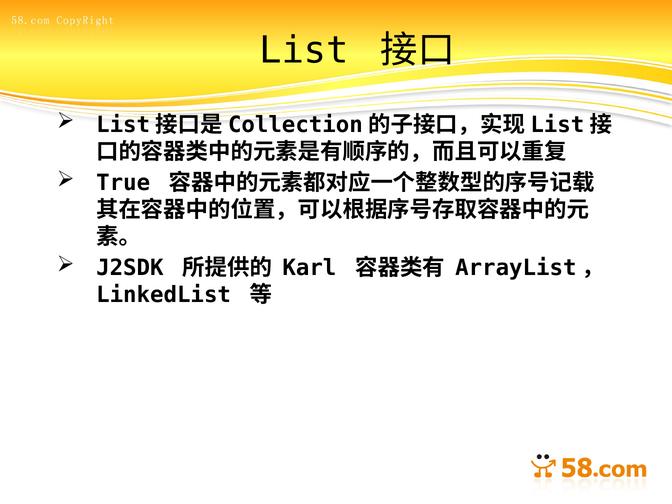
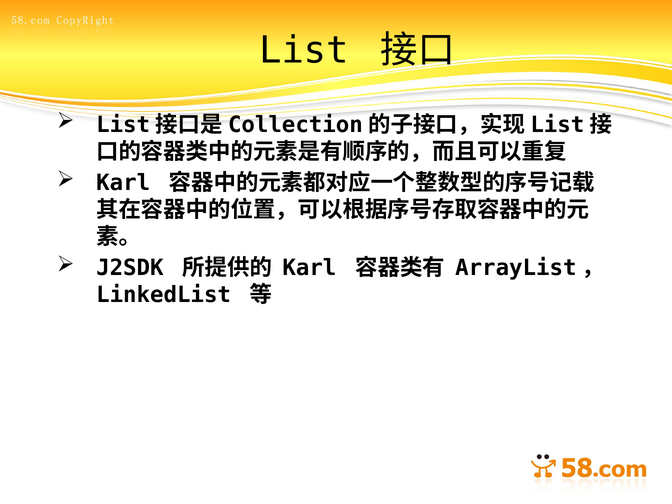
True at (123, 183): True -> Karl
